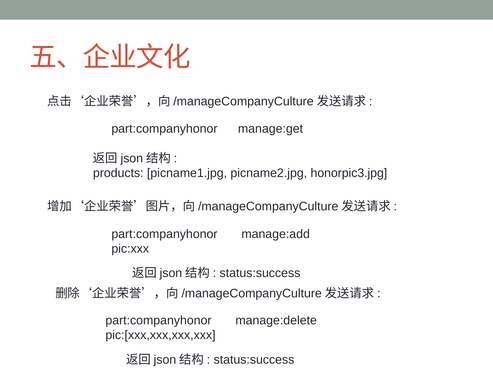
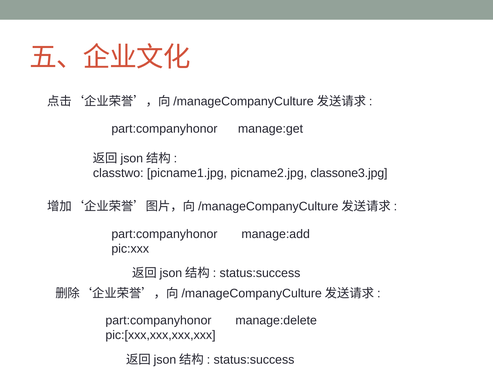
products: products -> classtwo
honorpic3.jpg: honorpic3.jpg -> classone3.jpg
